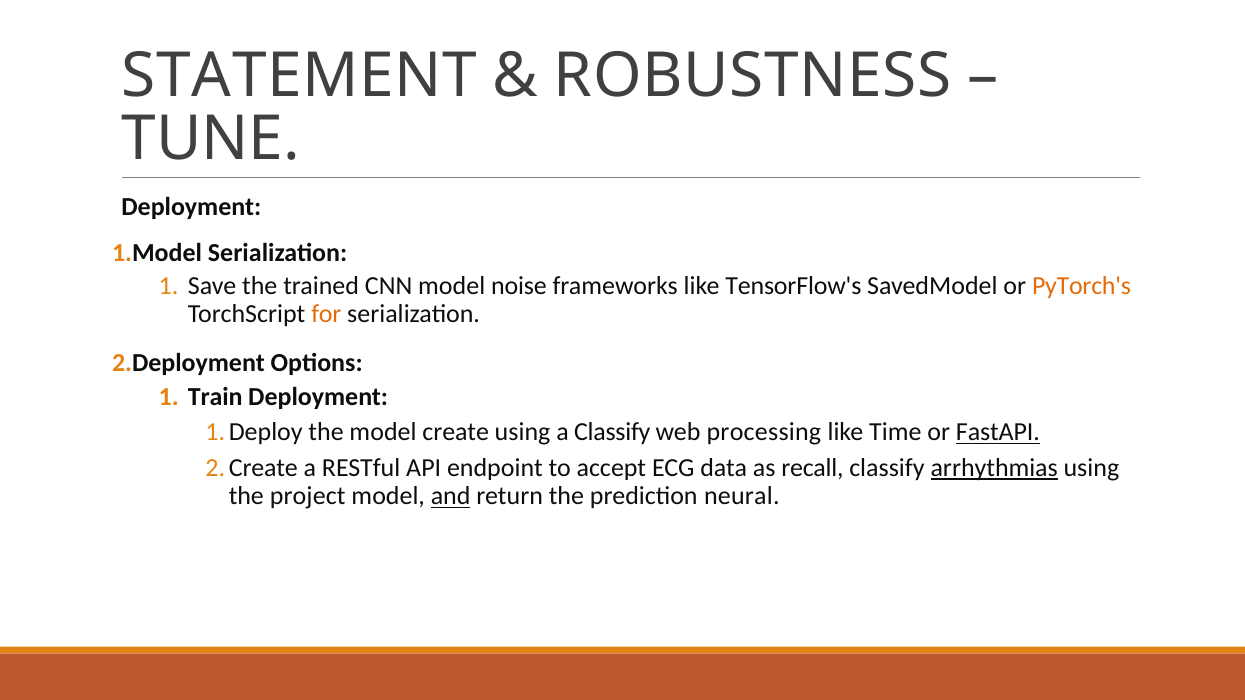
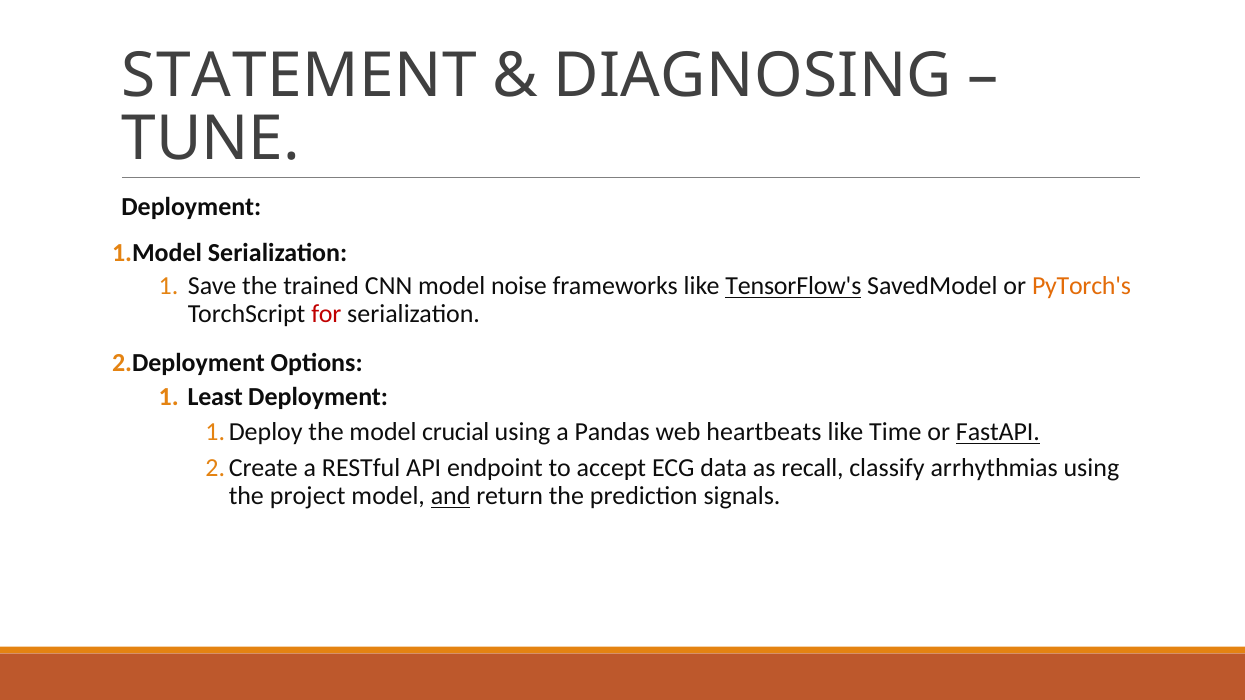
ROBUSTNESS: ROBUSTNESS -> DIAGNOSING
TensorFlow's underline: none -> present
for colour: orange -> red
Train: Train -> Least
create: create -> crucial
a Classify: Classify -> Pandas
processing: processing -> heartbeats
arrhythmias underline: present -> none
neural: neural -> signals
